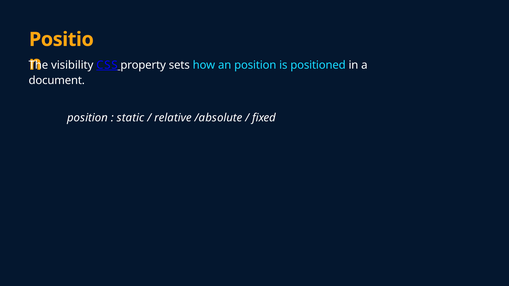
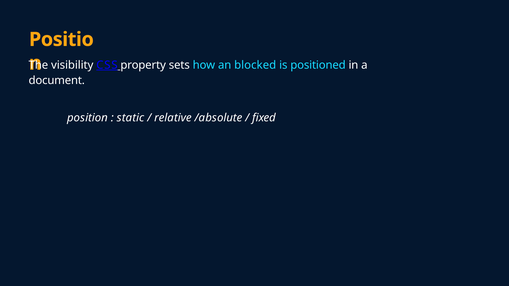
an position: position -> blocked
